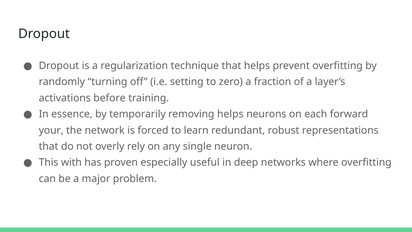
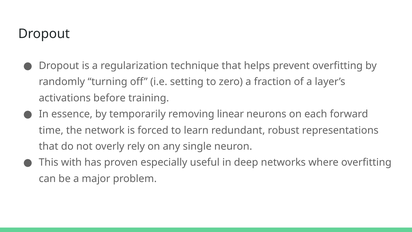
removing helps: helps -> linear
your: your -> time
